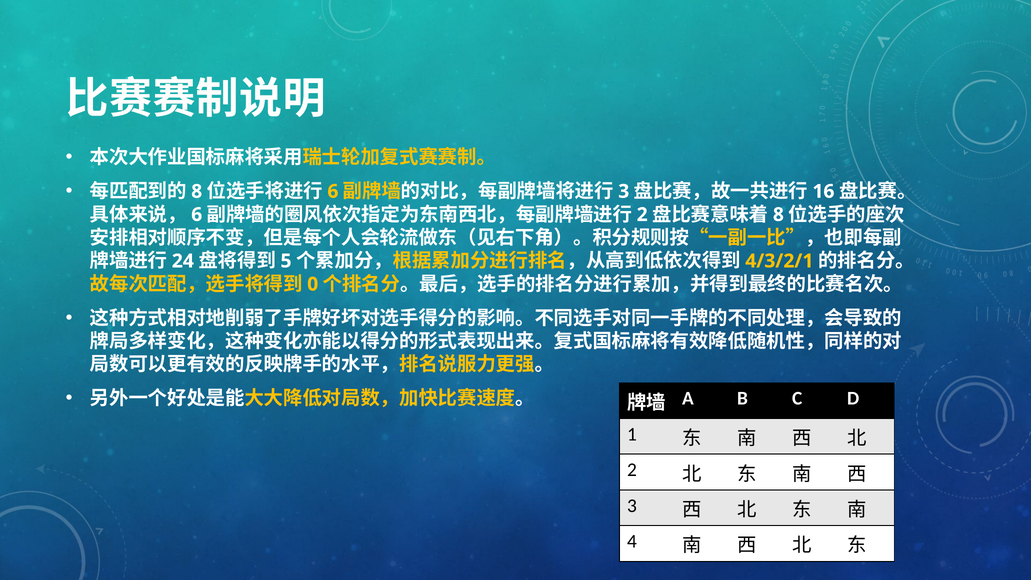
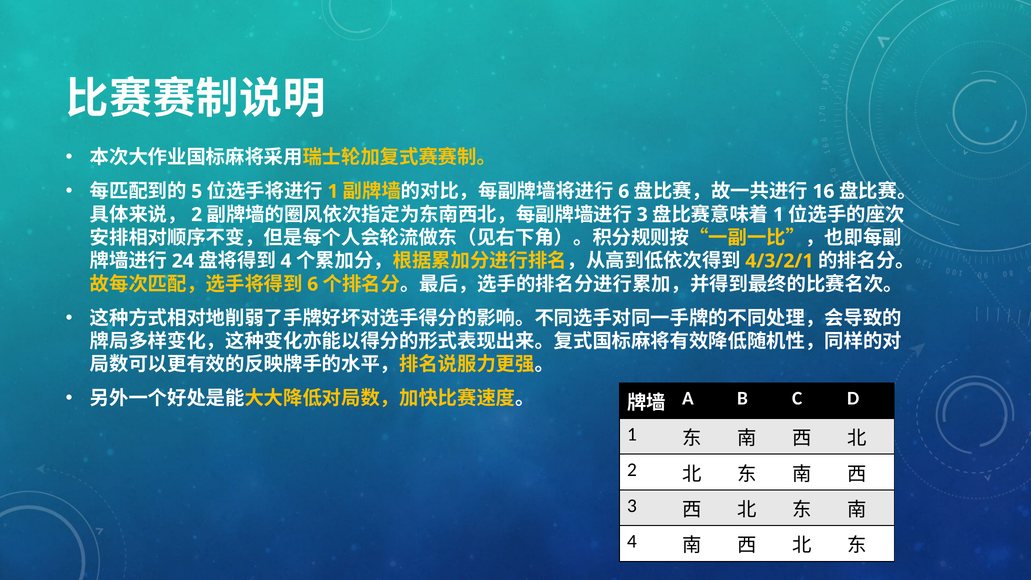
8 at (197, 191): 8 -> 5
6 at (333, 191): 6 -> 1
3 at (624, 191): 3 -> 6
6 at (197, 215): 6 -> 2
2 at (642, 215): 2 -> 3
8 at (778, 215): 8 -> 1
5 at (286, 261): 5 -> 4
0 at (313, 284): 0 -> 6
